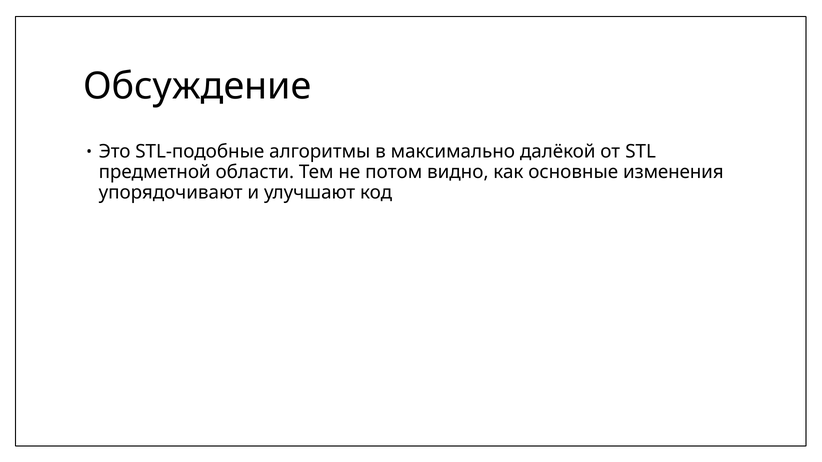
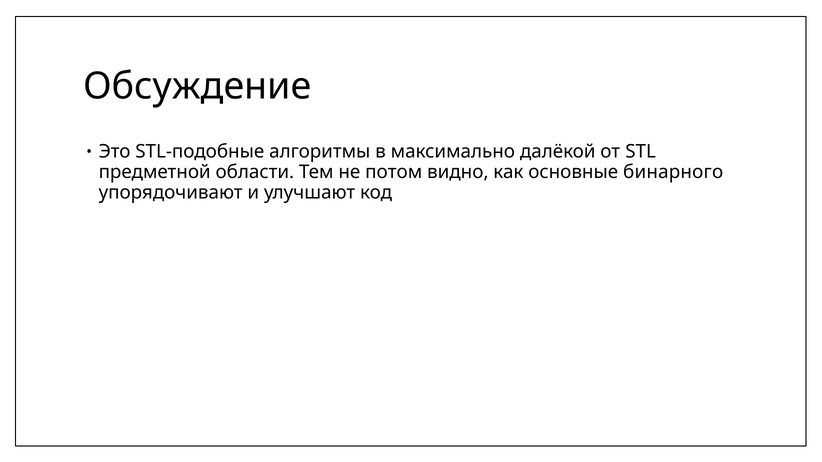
изменения: изменения -> бинарного
